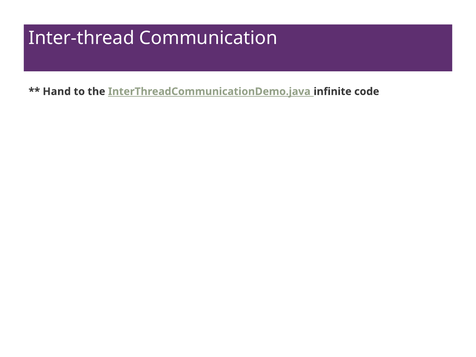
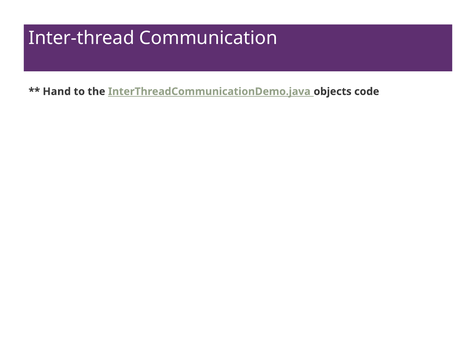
infinite: infinite -> objects
